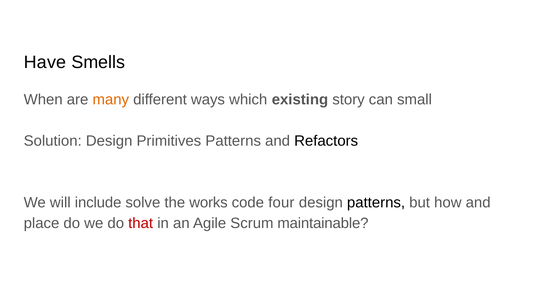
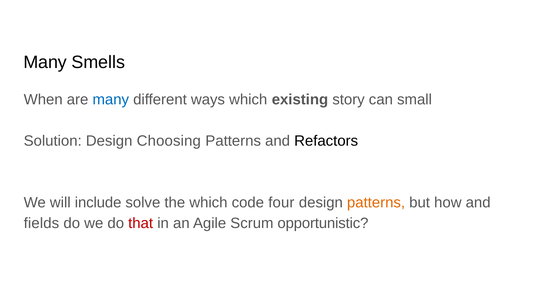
Have at (45, 62): Have -> Many
many at (111, 100) colour: orange -> blue
Primitives: Primitives -> Choosing
the works: works -> which
patterns at (376, 203) colour: black -> orange
place: place -> fields
maintainable: maintainable -> opportunistic
